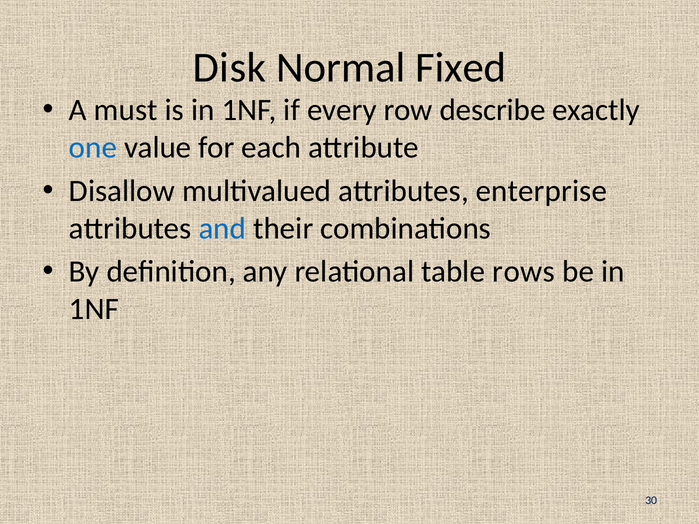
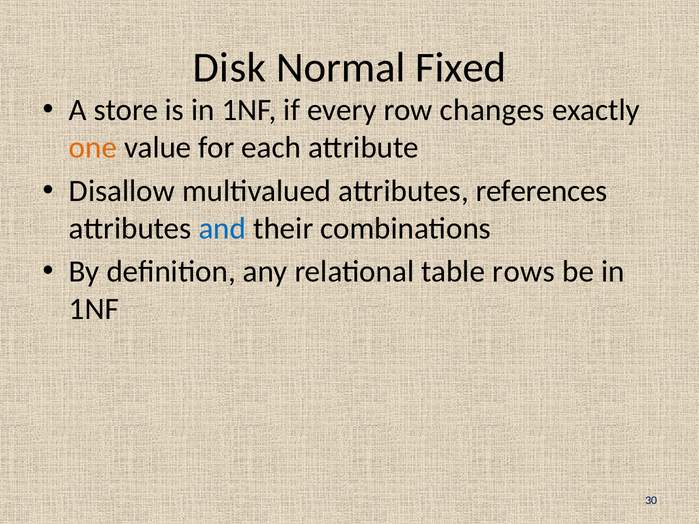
must: must -> store
describe: describe -> changes
one colour: blue -> orange
enterprise: enterprise -> references
